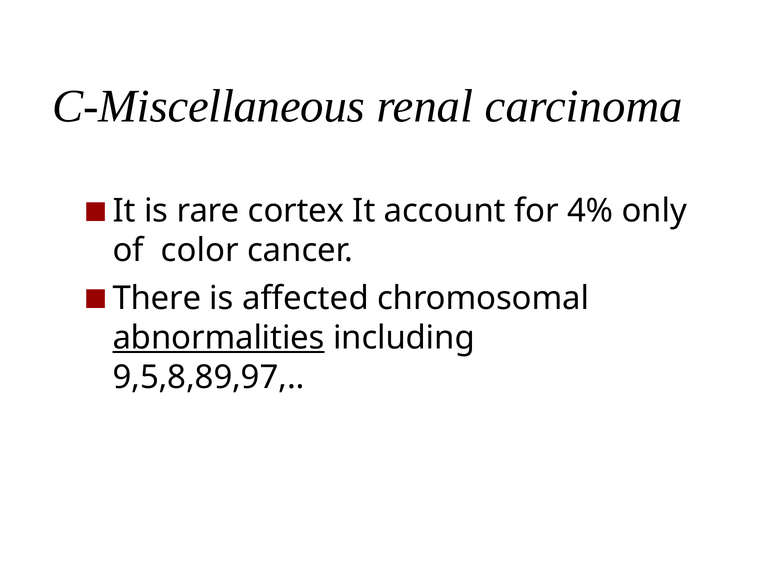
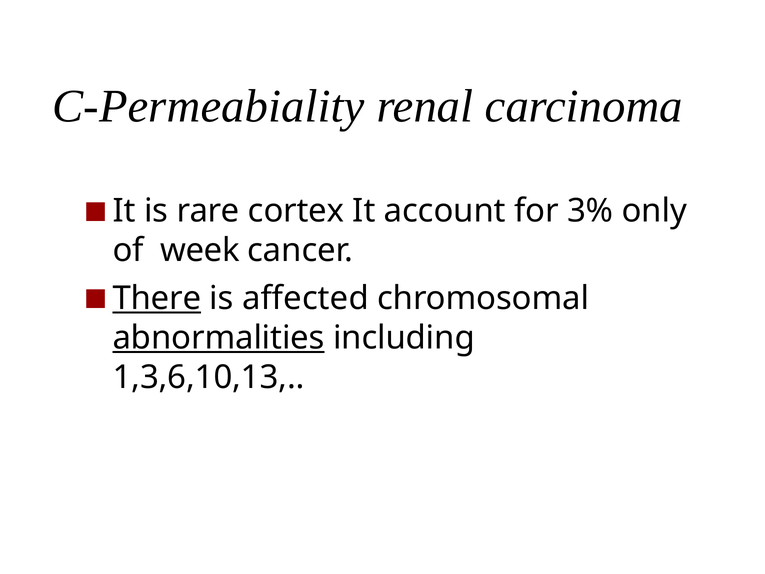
C-Miscellaneous: C-Miscellaneous -> C-Permeabiality
4%: 4% -> 3%
color: color -> week
There underline: none -> present
9,5,8,89,97: 9,5,8,89,97 -> 1,3,6,10,13
